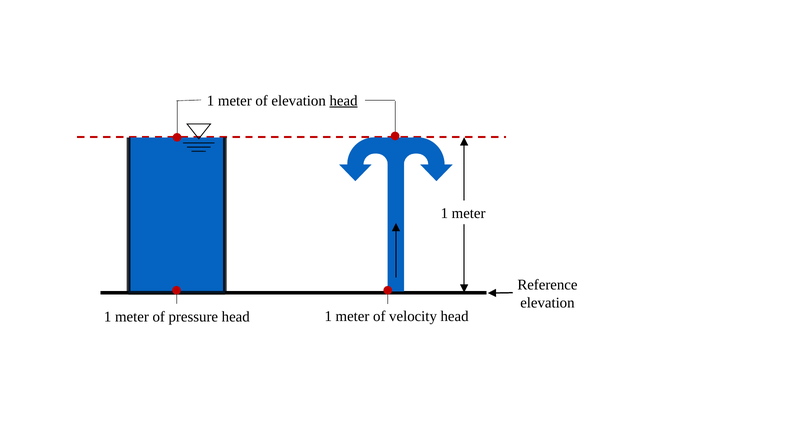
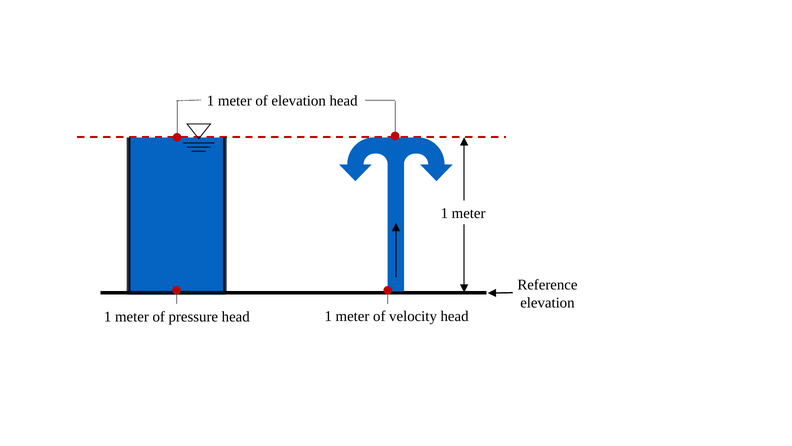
head at (344, 101) underline: present -> none
